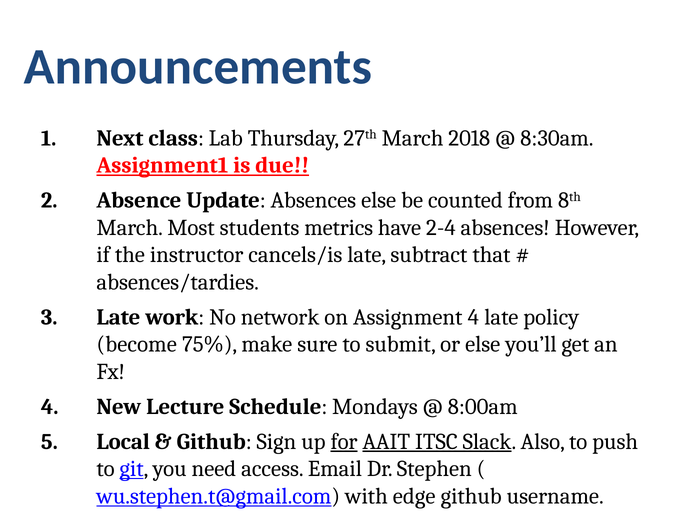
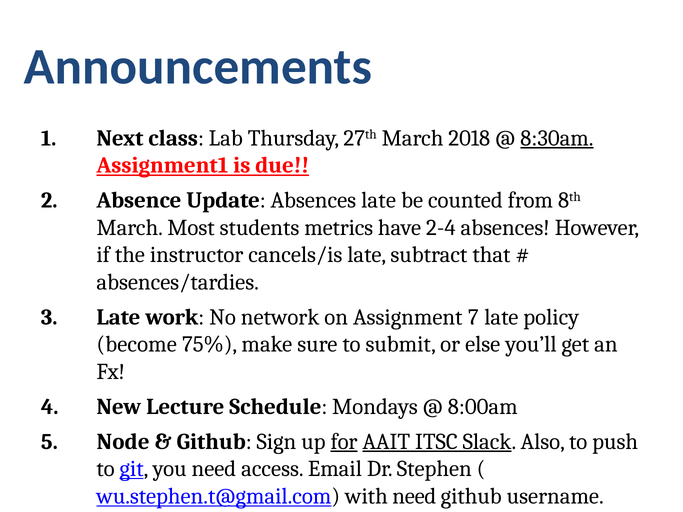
8:30am underline: none -> present
Absences else: else -> late
Assignment 4: 4 -> 7
Local: Local -> Node
with edge: edge -> need
